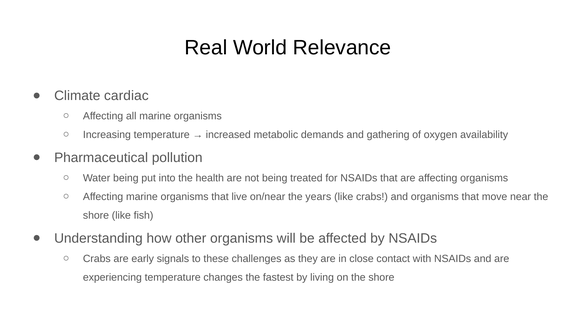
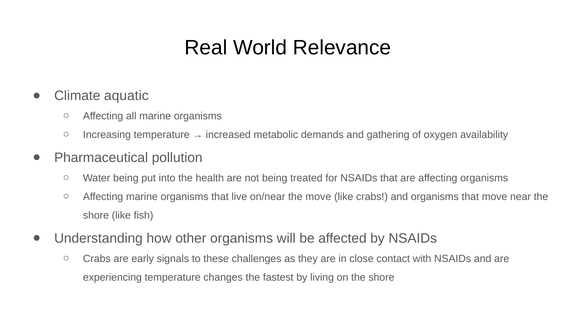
cardiac: cardiac -> aquatic
the years: years -> move
